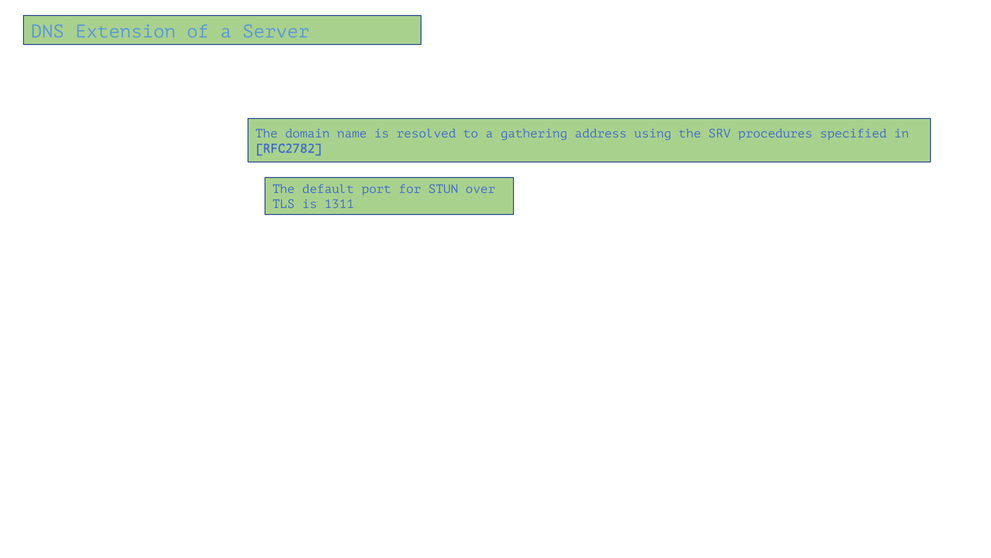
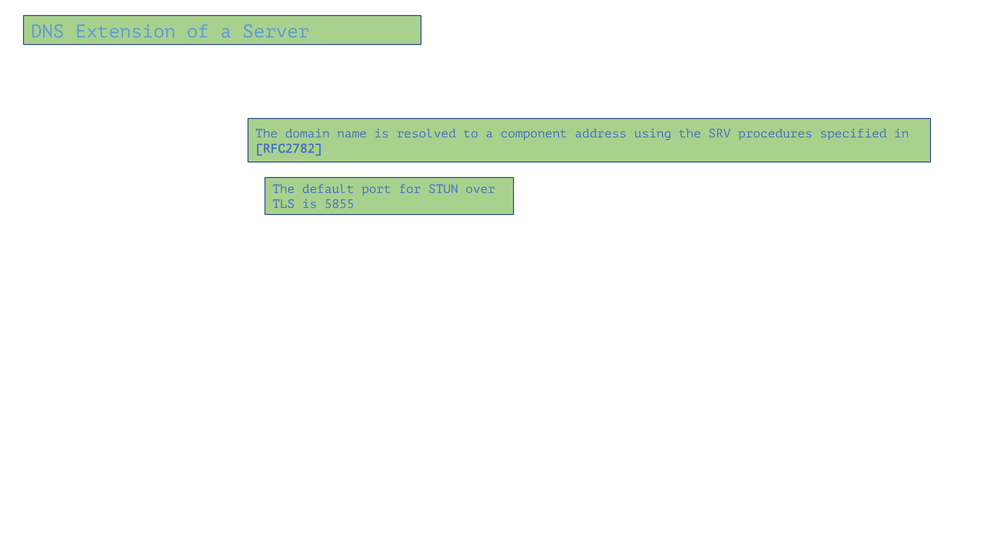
gathering: gathering -> component
1311: 1311 -> 5855
